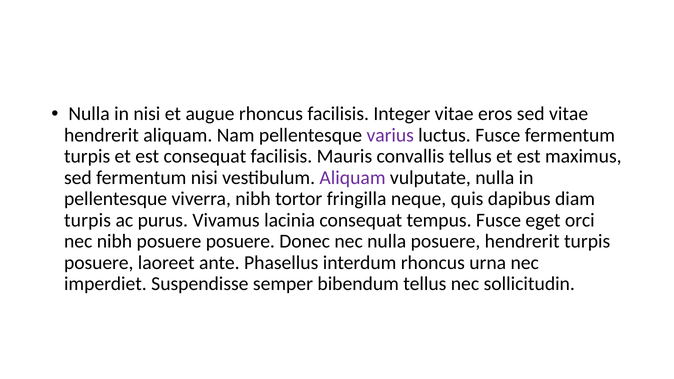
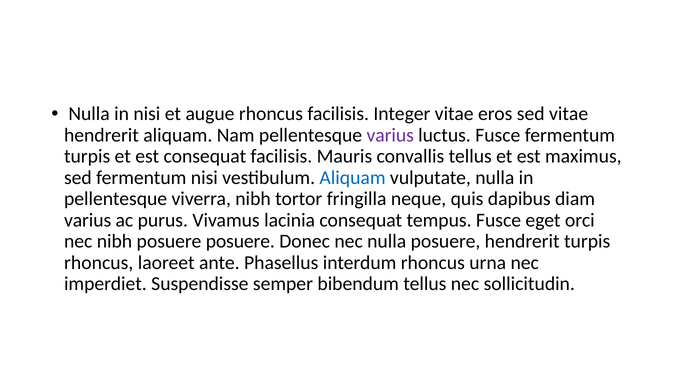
Aliquam at (353, 178) colour: purple -> blue
turpis at (87, 220): turpis -> varius
posuere at (99, 263): posuere -> rhoncus
